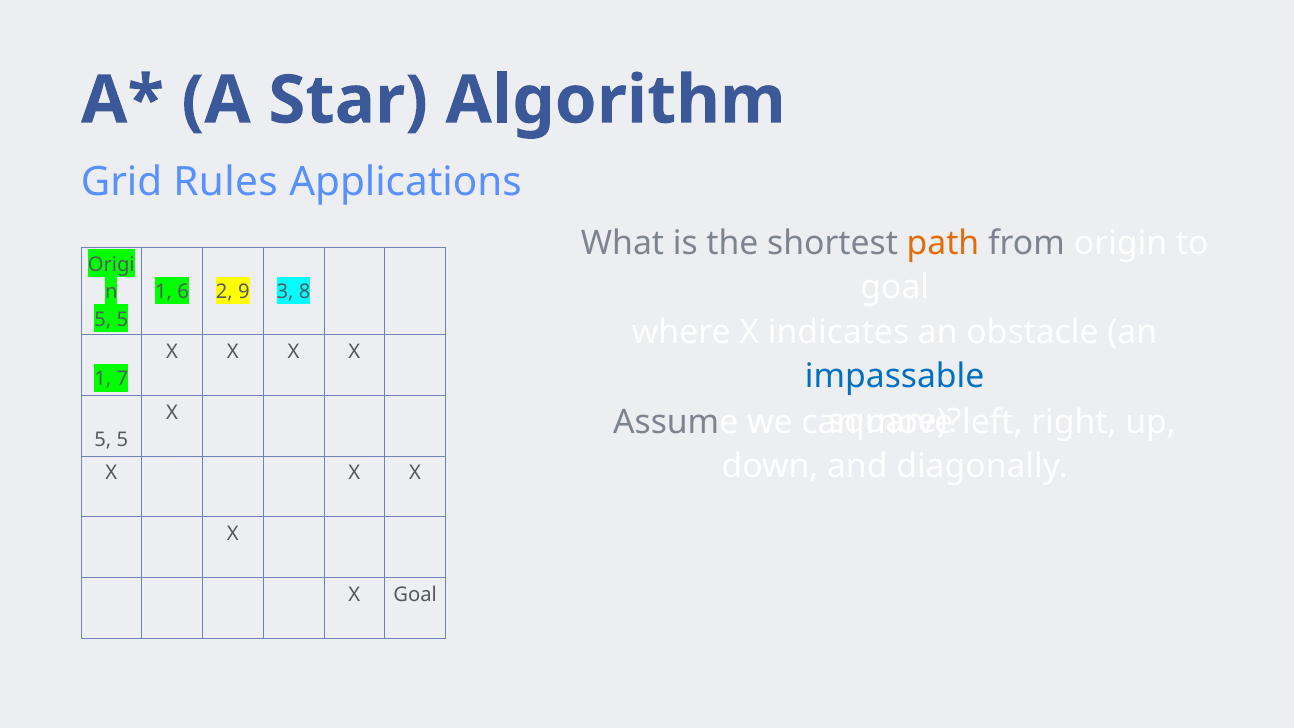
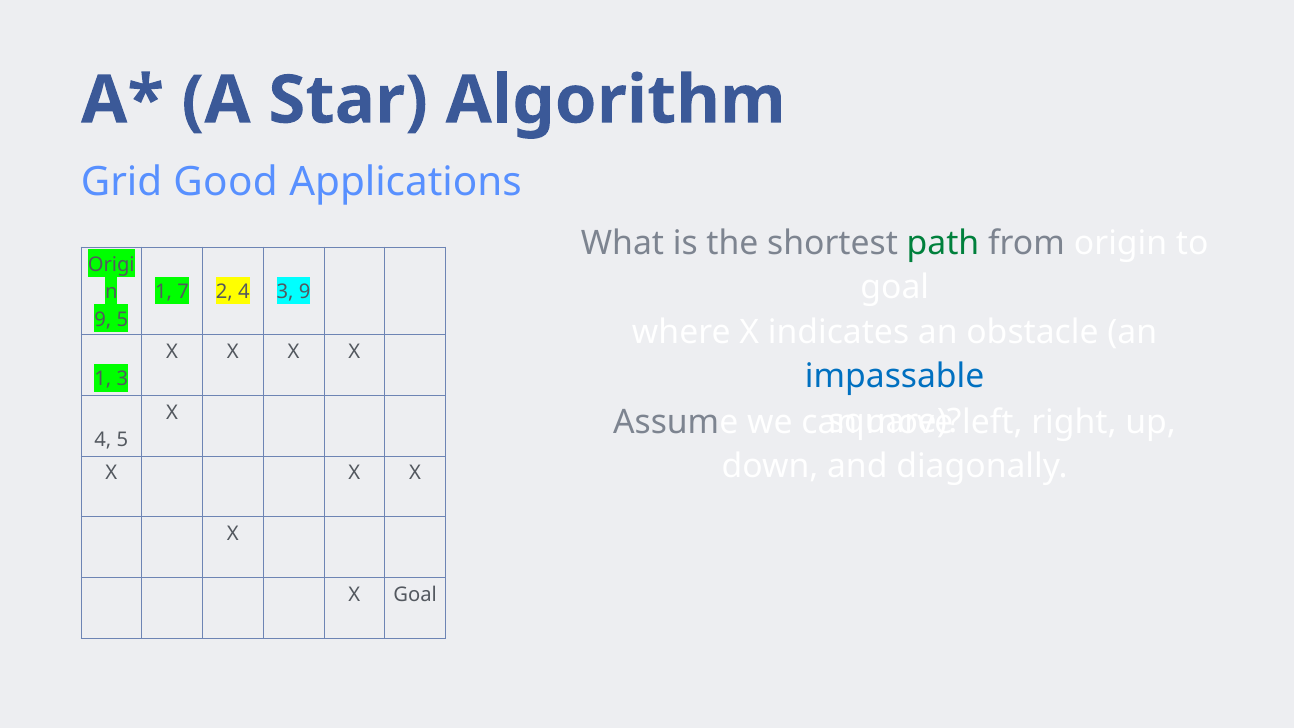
Rules: Rules -> Good
path colour: orange -> green
6: 6 -> 7
2 9: 9 -> 4
3 8: 8 -> 9
5 at (103, 319): 5 -> 9
1 7: 7 -> 3
5 at (103, 440): 5 -> 4
